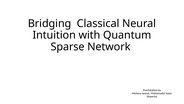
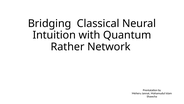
Sparse: Sparse -> Rather
